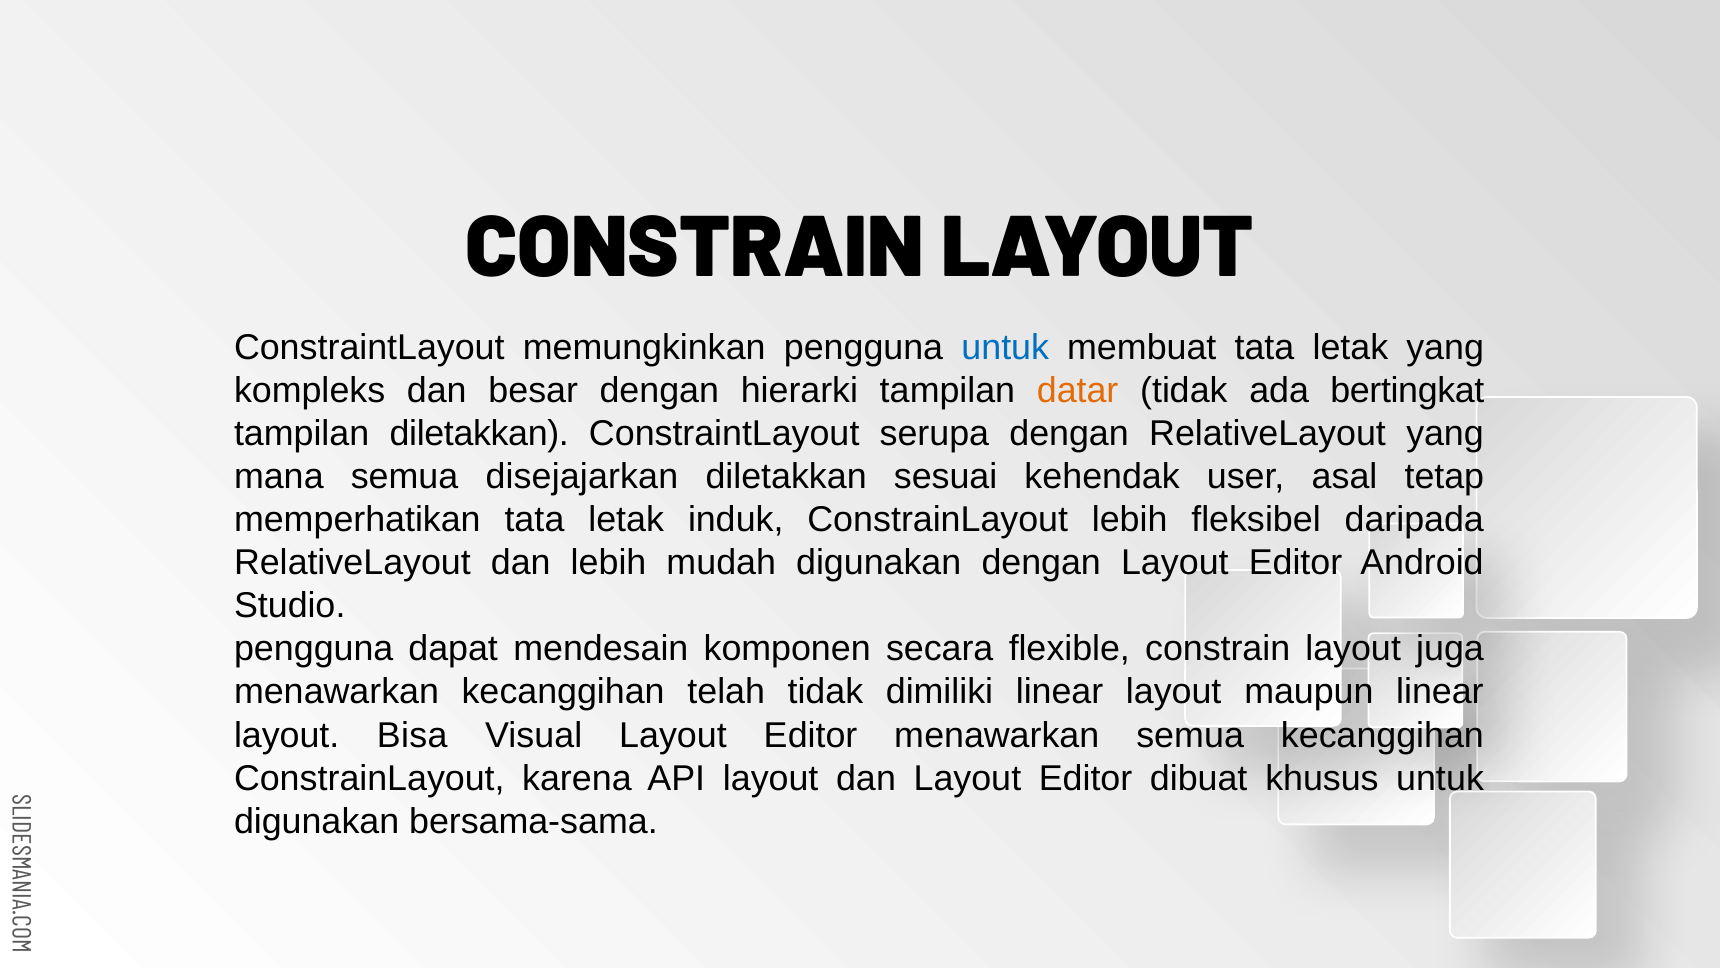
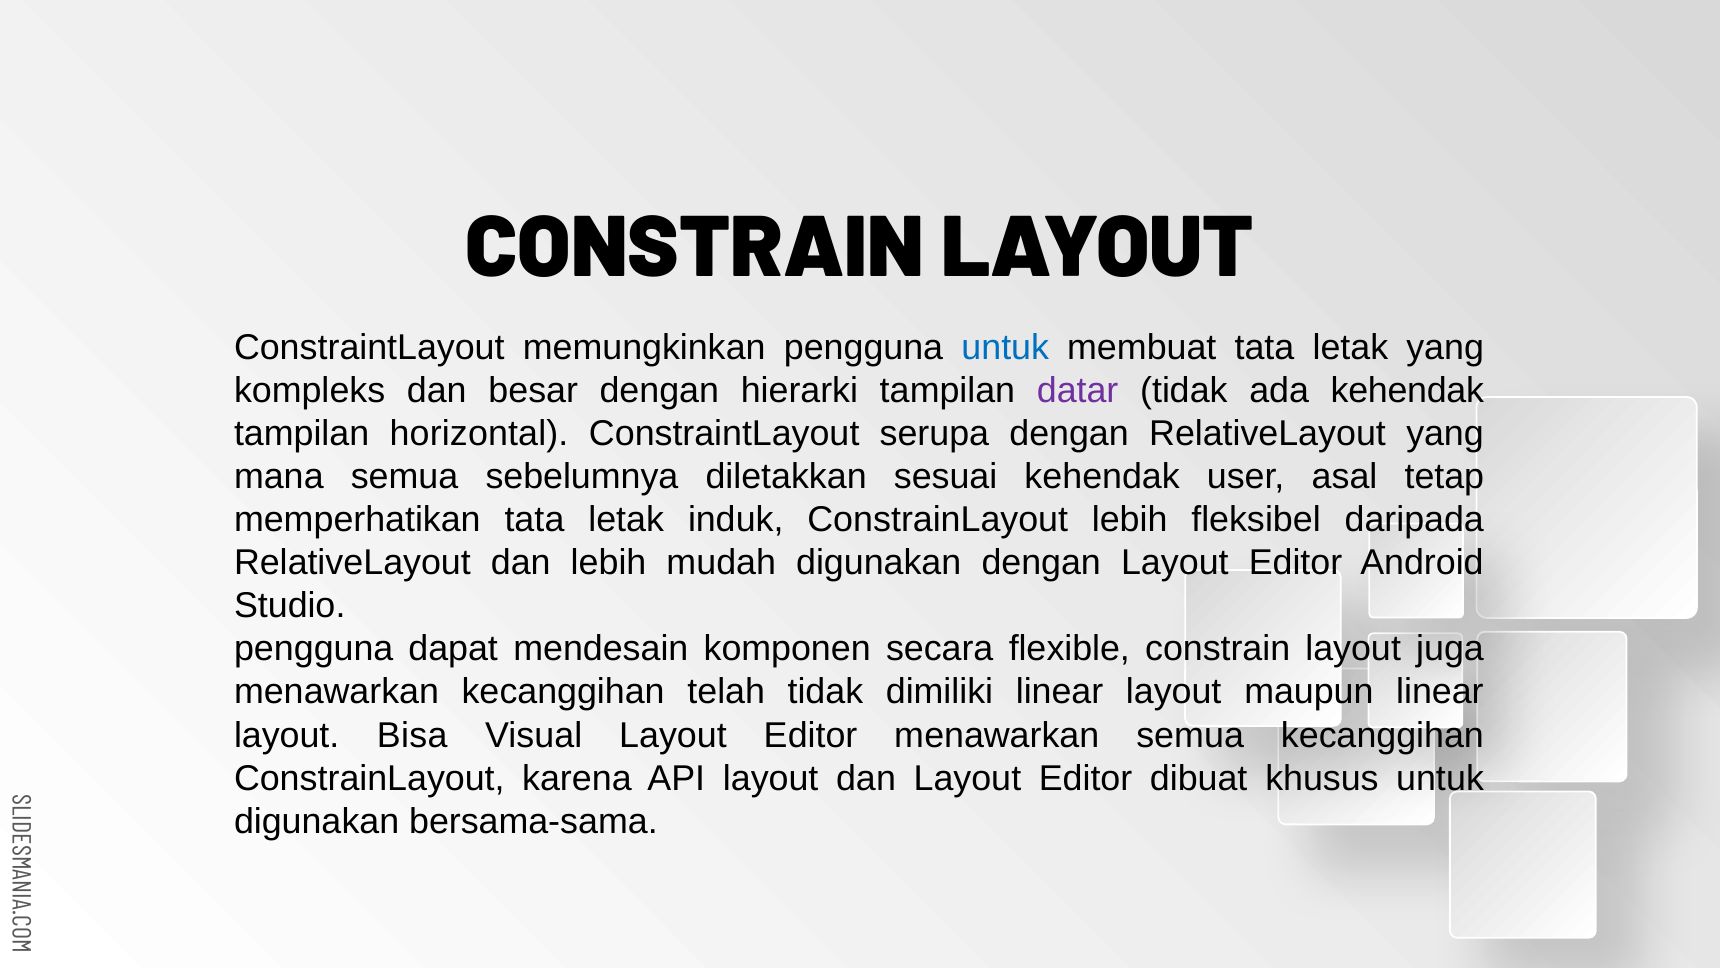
datar colour: orange -> purple
ada bertingkat: bertingkat -> kehendak
tampilan diletakkan: diletakkan -> horizontal
disejajarkan: disejajarkan -> sebelumnya
